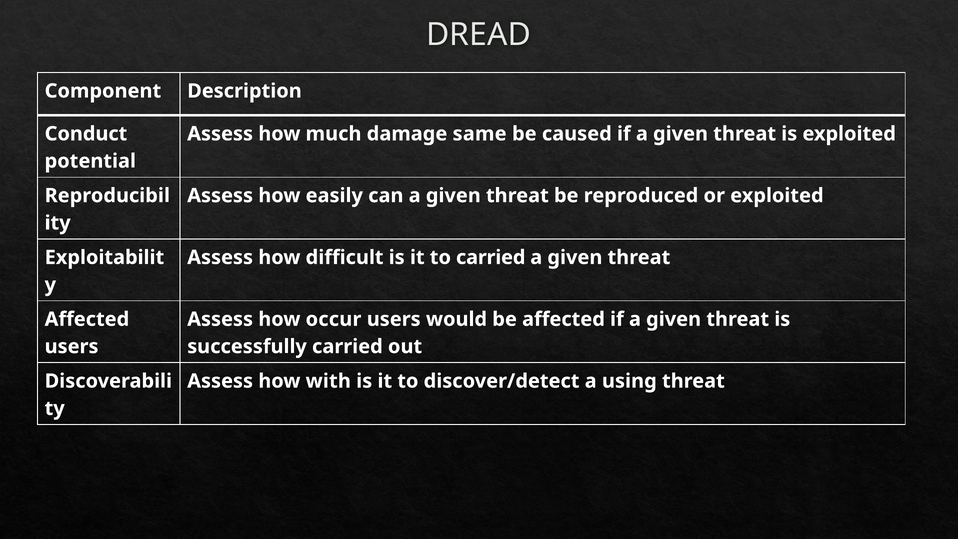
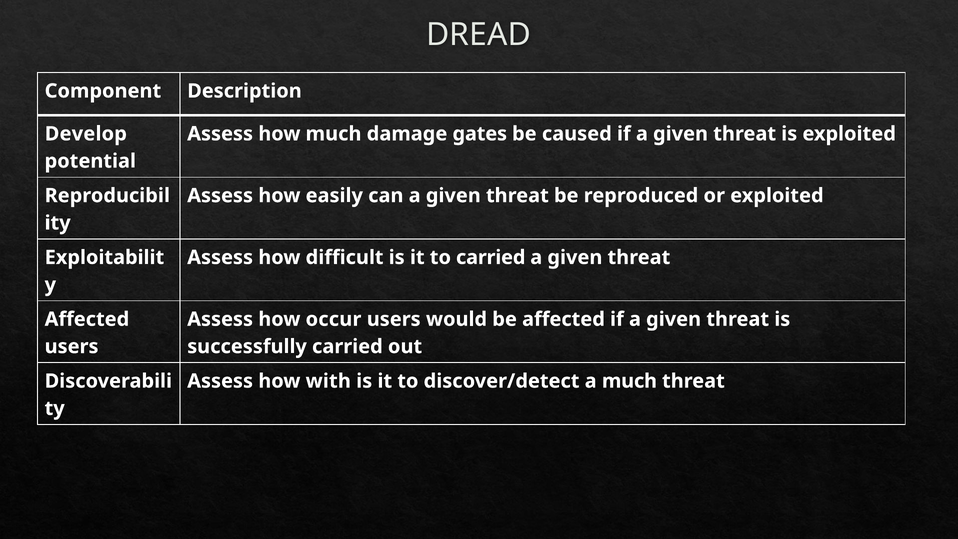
Conduct: Conduct -> Develop
same: same -> gates
a using: using -> much
